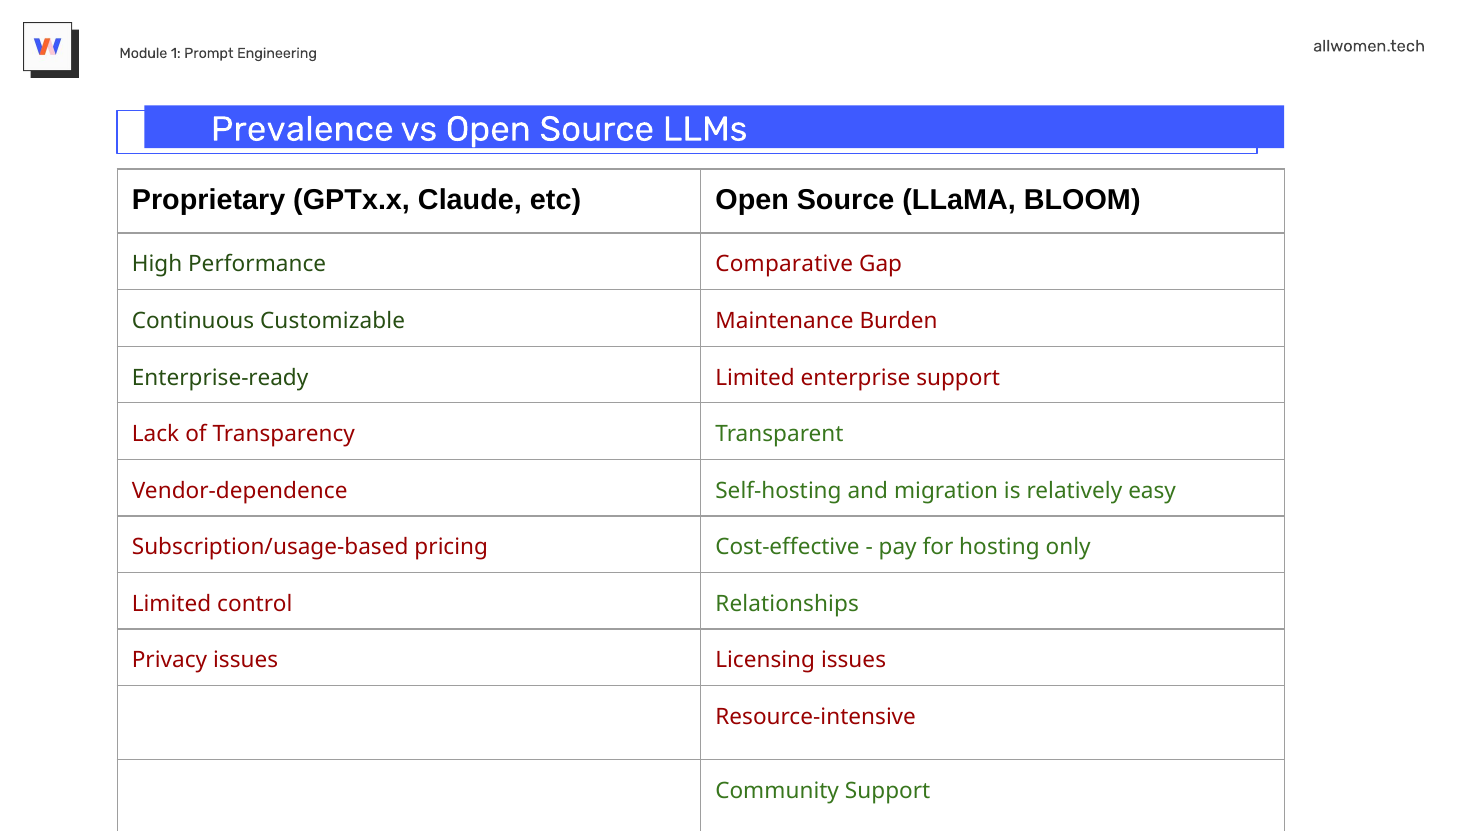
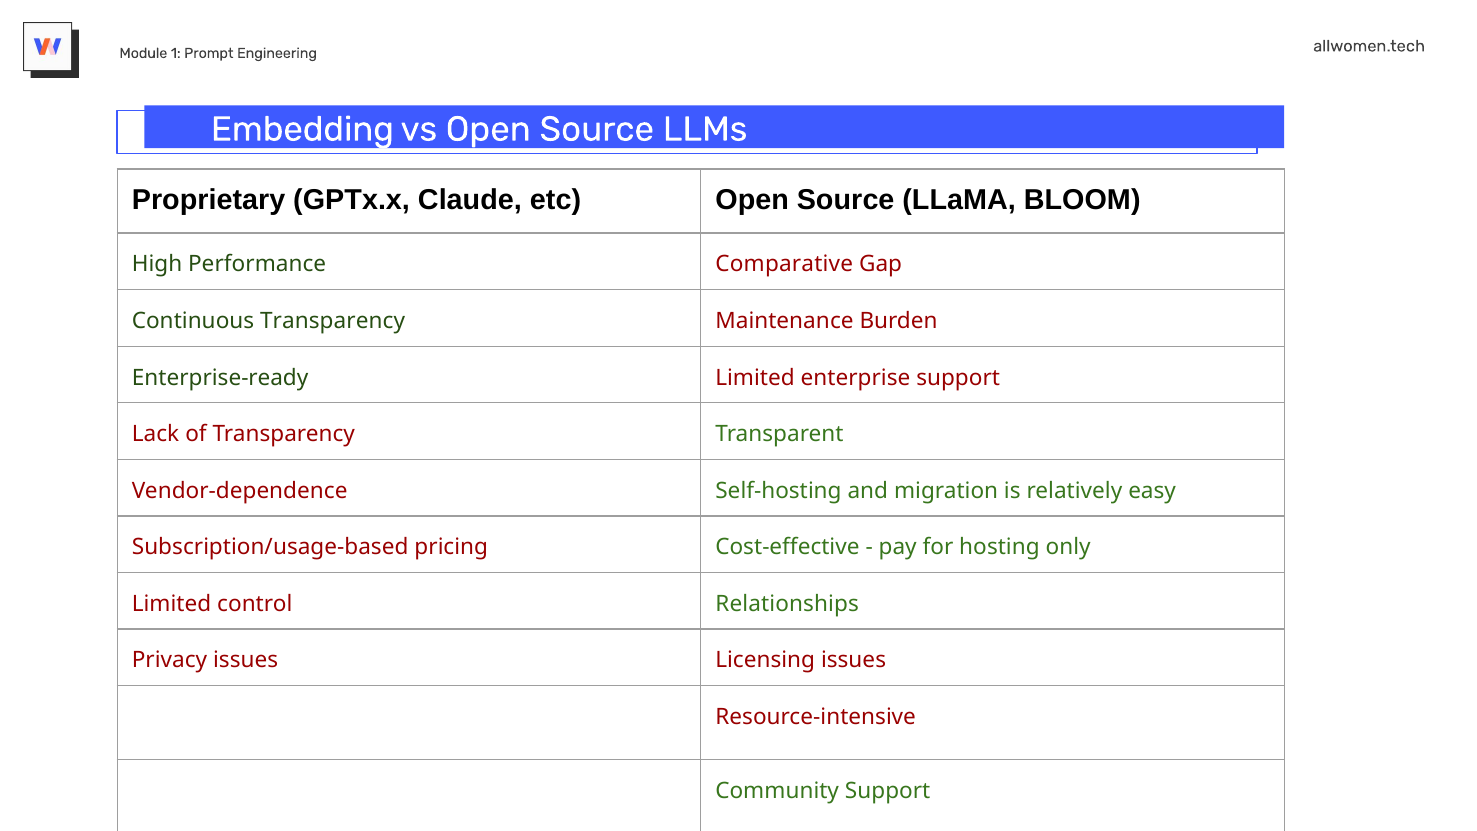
Prevalence: Prevalence -> Embedding
Continuous Customizable: Customizable -> Transparency
